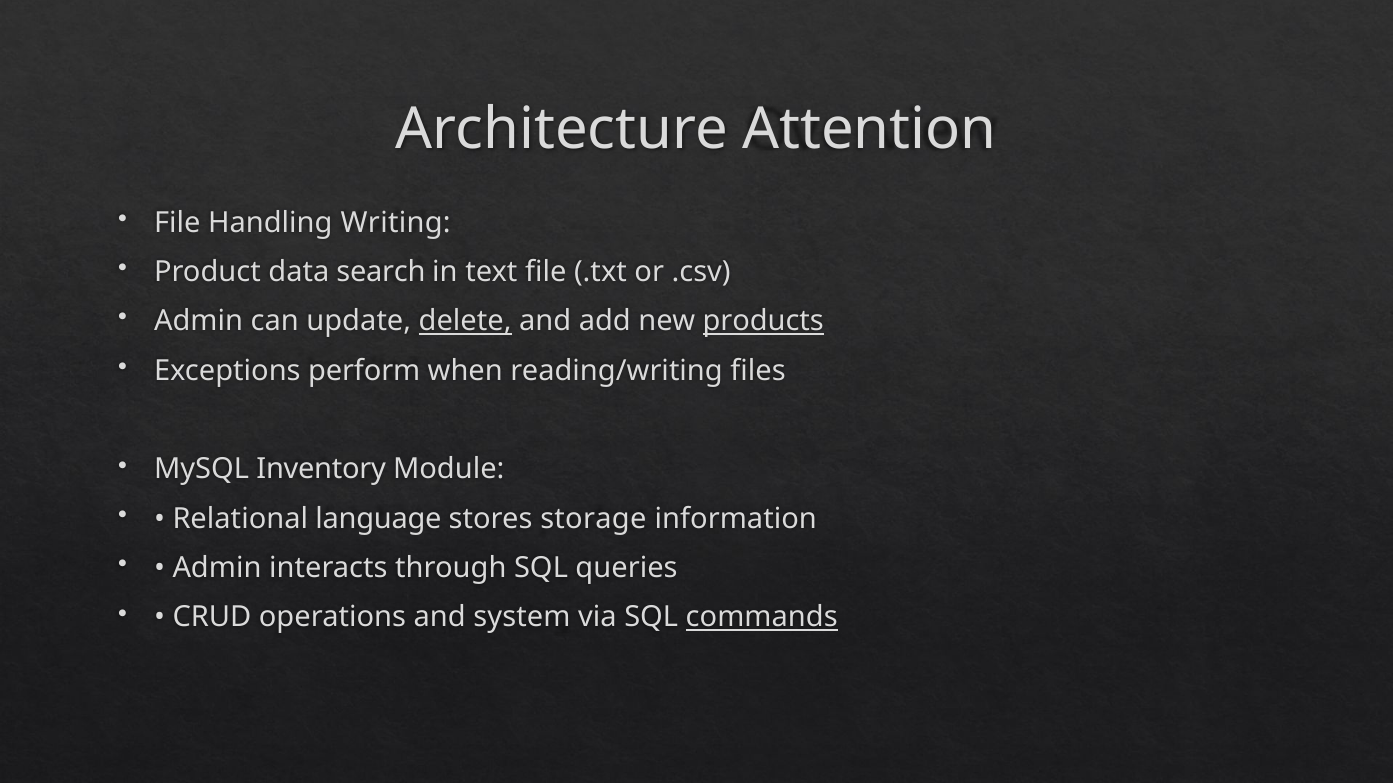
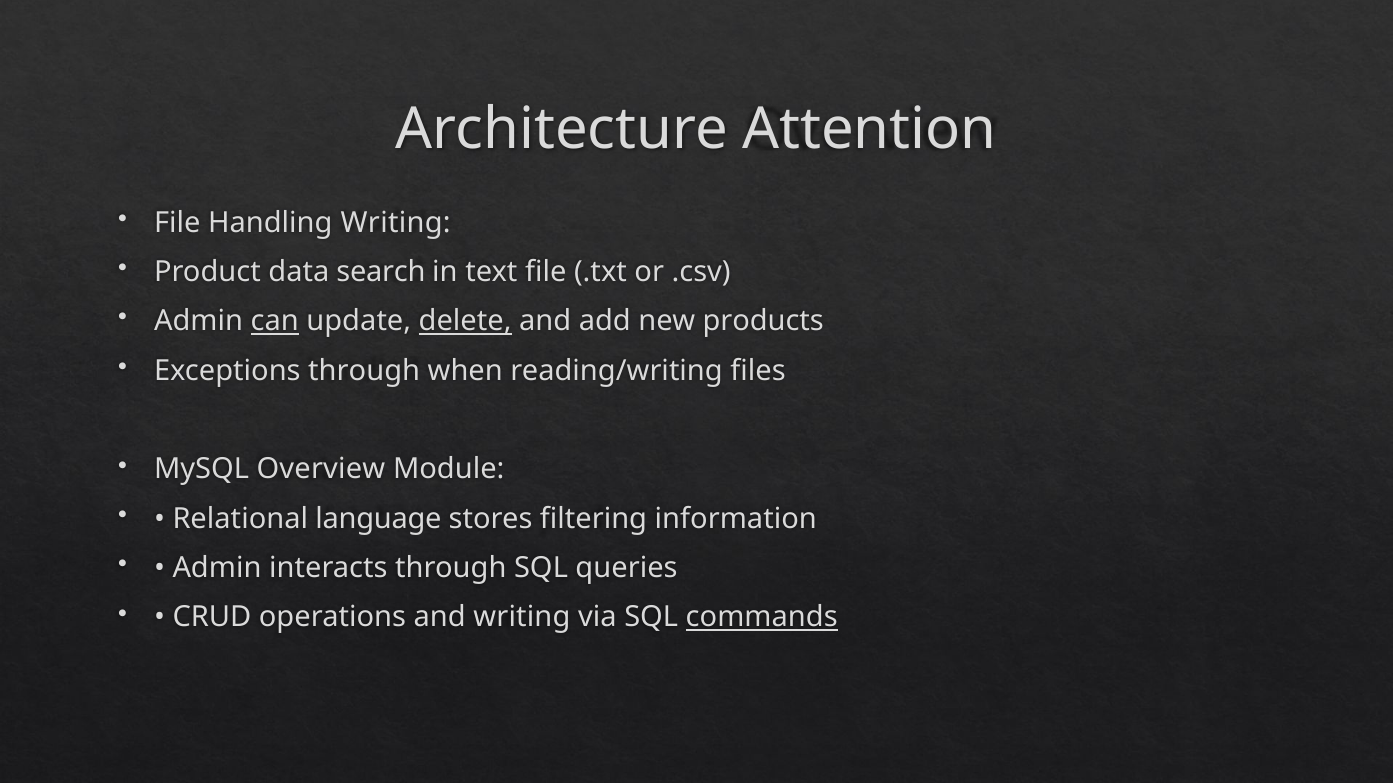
can underline: none -> present
products underline: present -> none
Exceptions perform: perform -> through
Inventory: Inventory -> Overview
storage: storage -> filtering
and system: system -> writing
